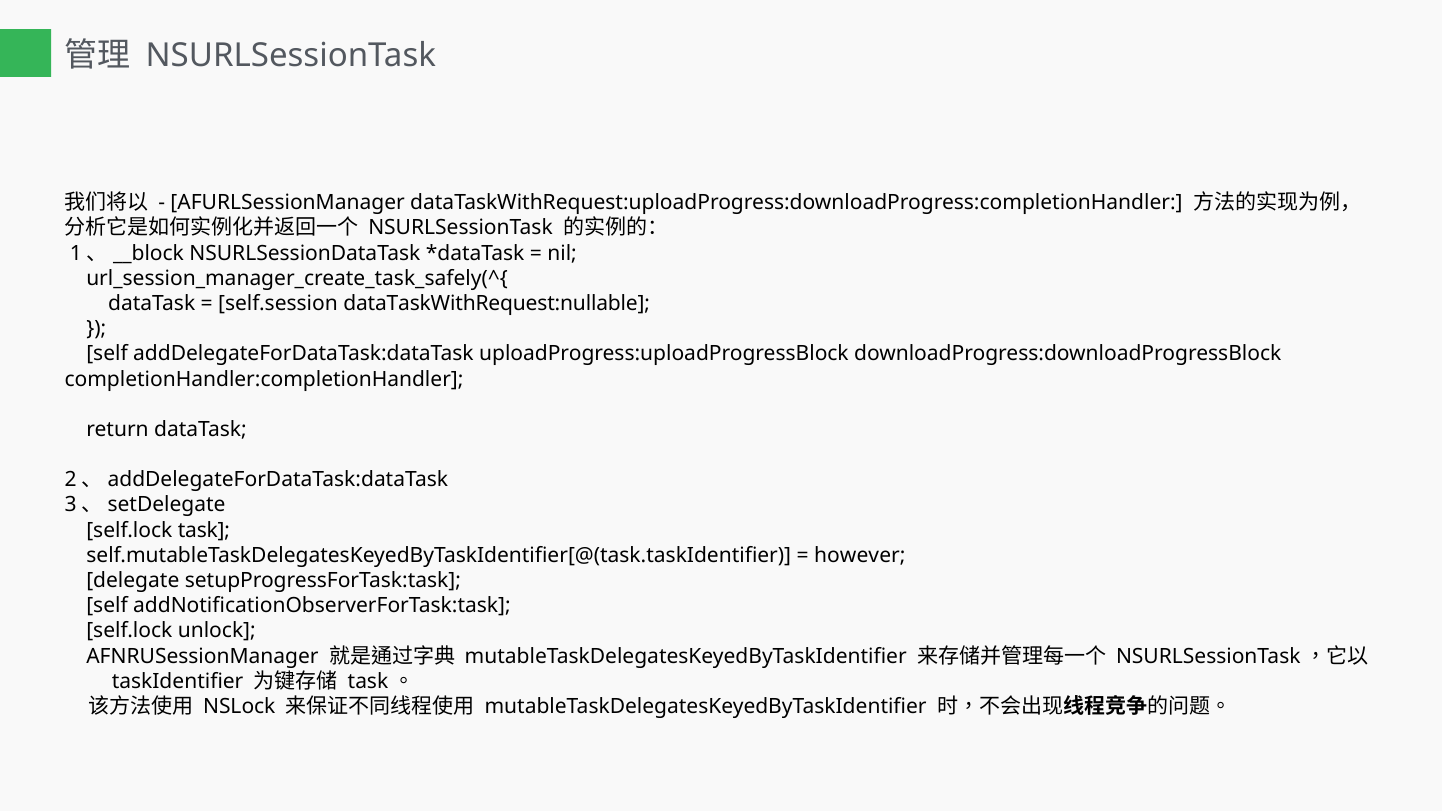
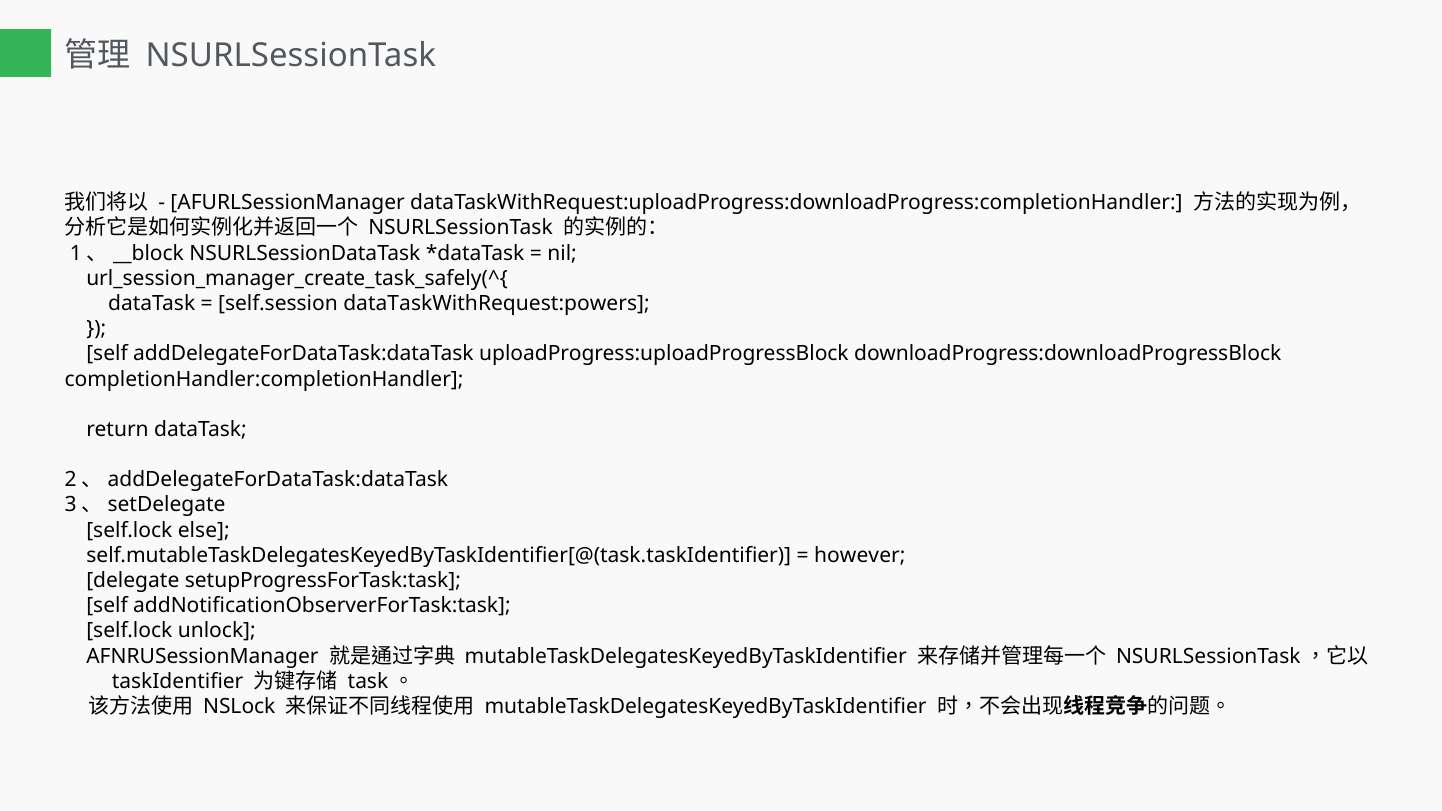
dataTaskWithRequest:nullable: dataTaskWithRequest:nullable -> dataTaskWithRequest:powers
self.lock task: task -> else
